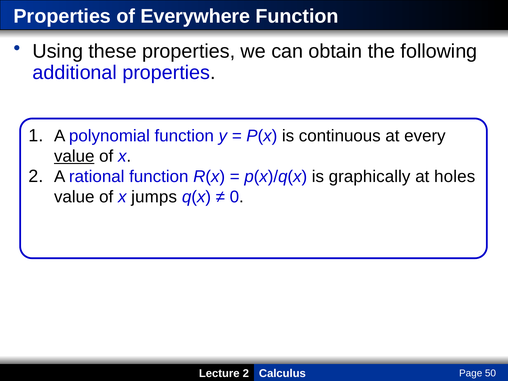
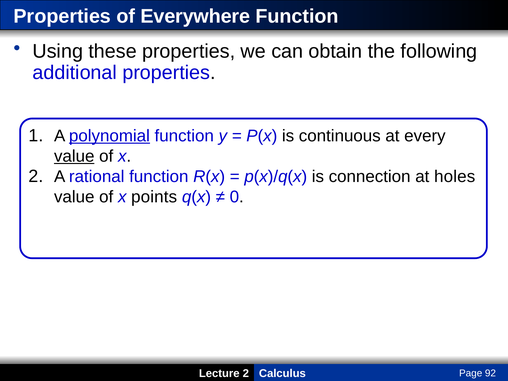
polynomial underline: none -> present
graphically: graphically -> connection
jumps: jumps -> points
50: 50 -> 92
